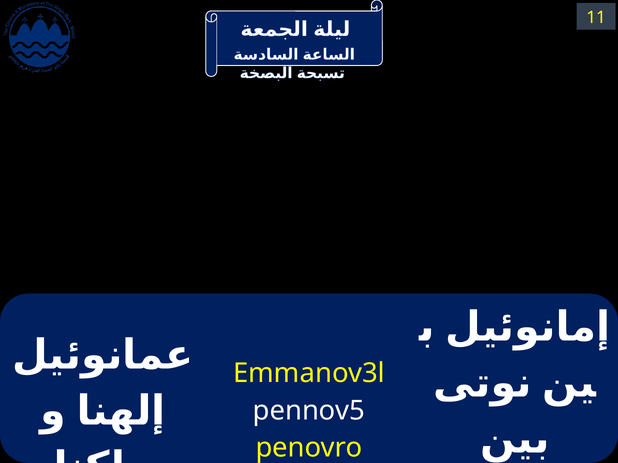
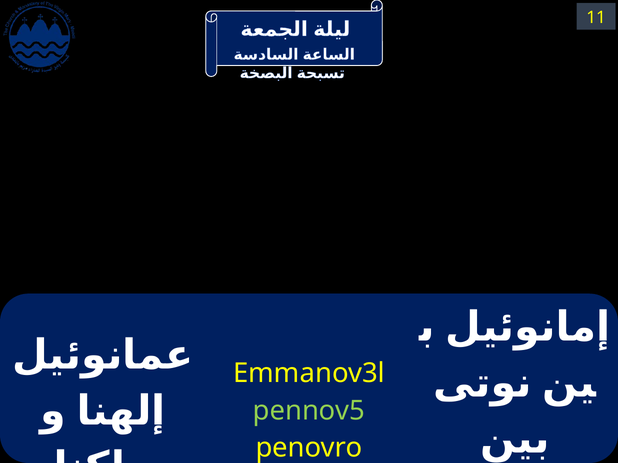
pennov5 colour: white -> light green
